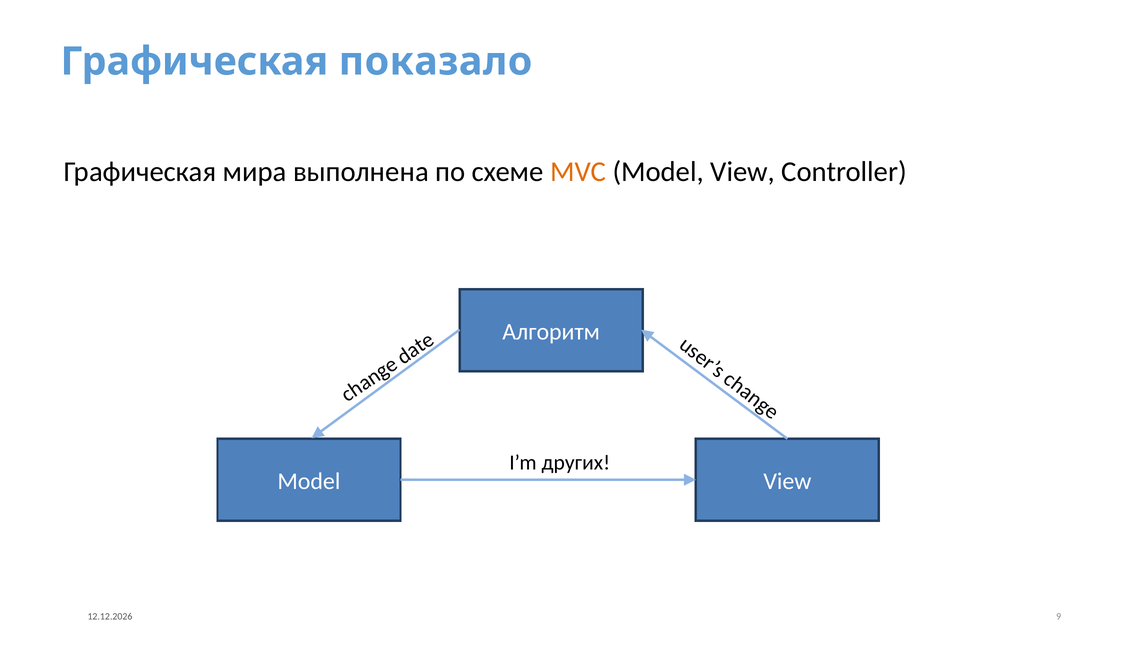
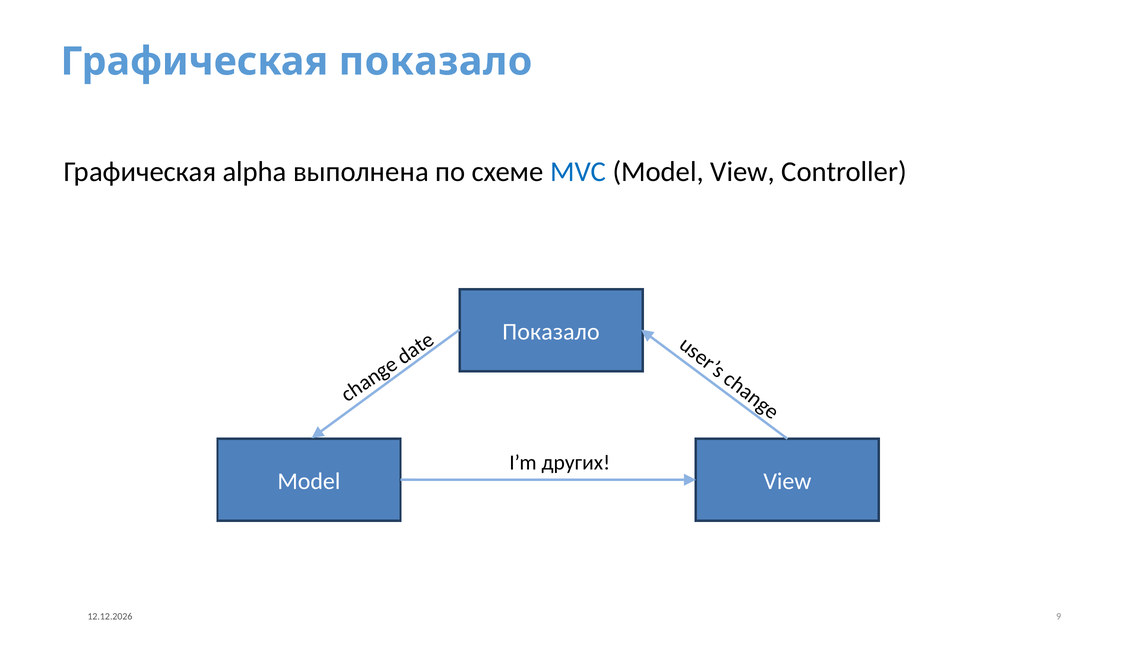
мира: мира -> alpha
MVC colour: orange -> blue
Алгоритм at (551, 332): Алгоритм -> Показало
